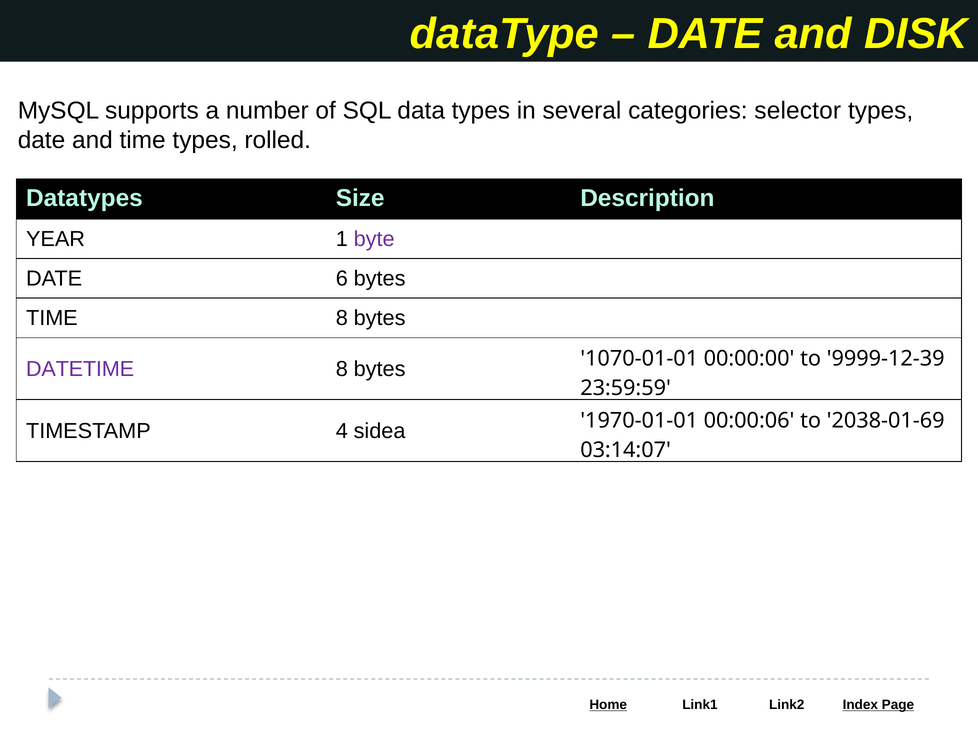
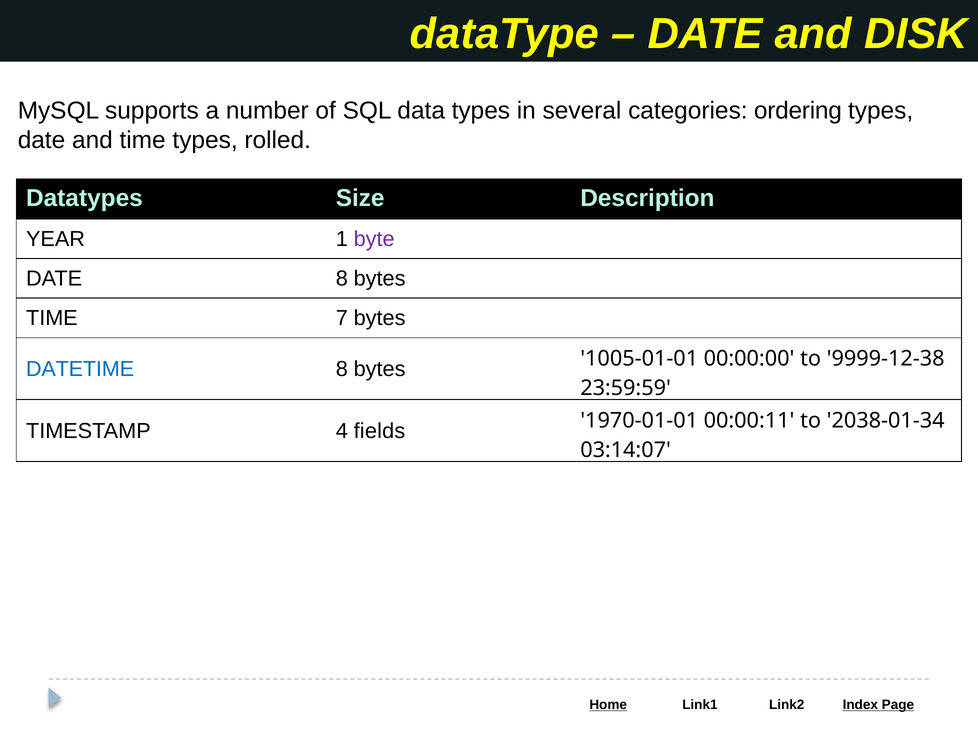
selector: selector -> ordering
DATE 6: 6 -> 8
TIME 8: 8 -> 7
DATETIME colour: purple -> blue
1070-01-01: 1070-01-01 -> 1005-01-01
9999-12-39: 9999-12-39 -> 9999-12-38
sidea: sidea -> fields
00:00:06: 00:00:06 -> 00:00:11
2038-01-69: 2038-01-69 -> 2038-01-34
